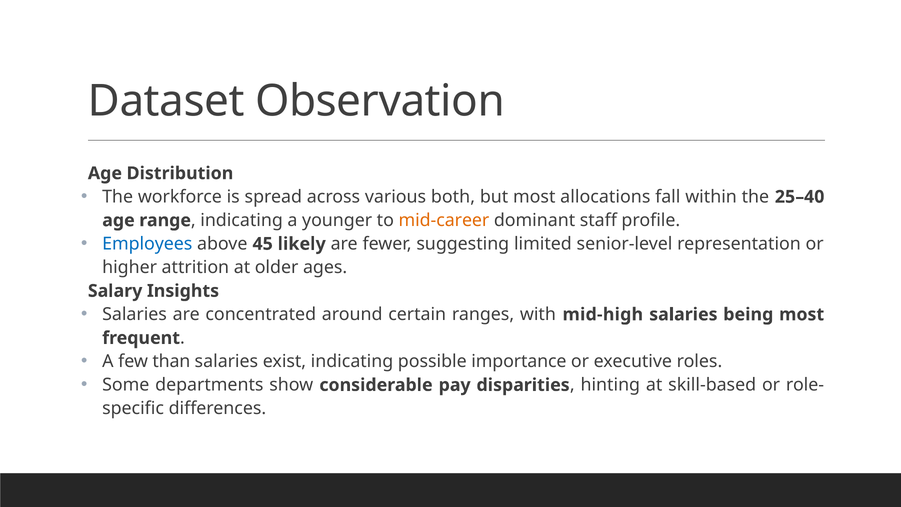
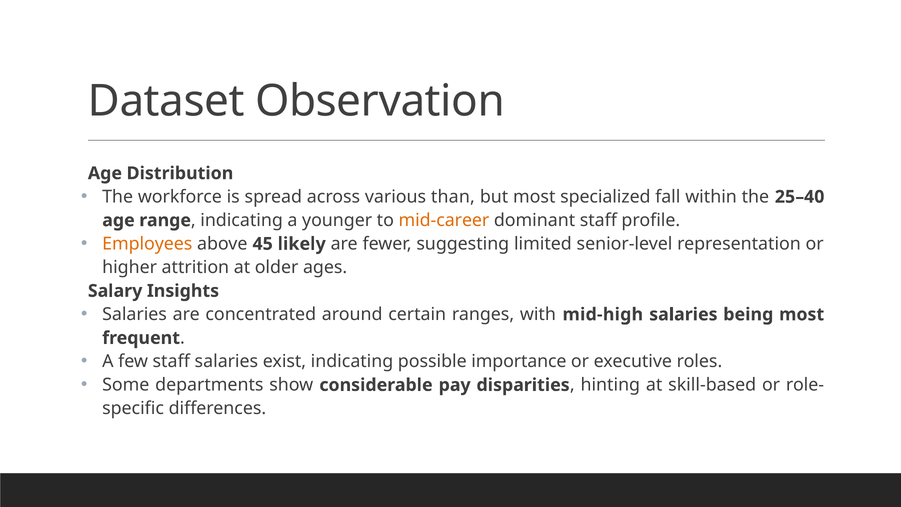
both: both -> than
allocations: allocations -> specialized
Employees colour: blue -> orange
few than: than -> staff
